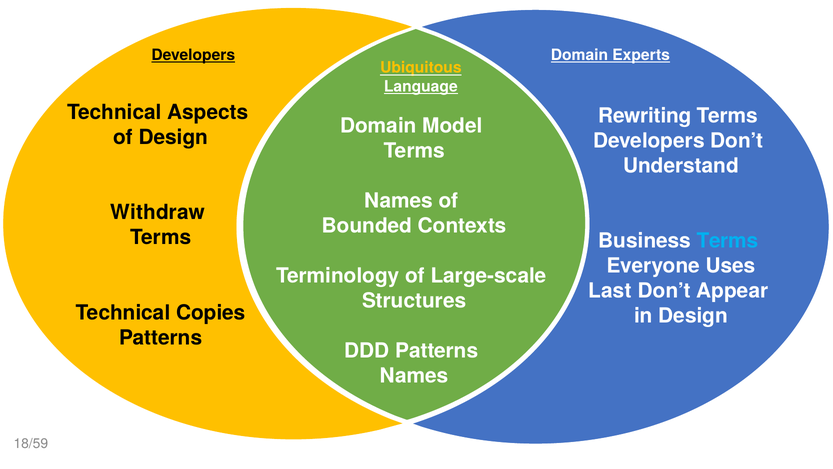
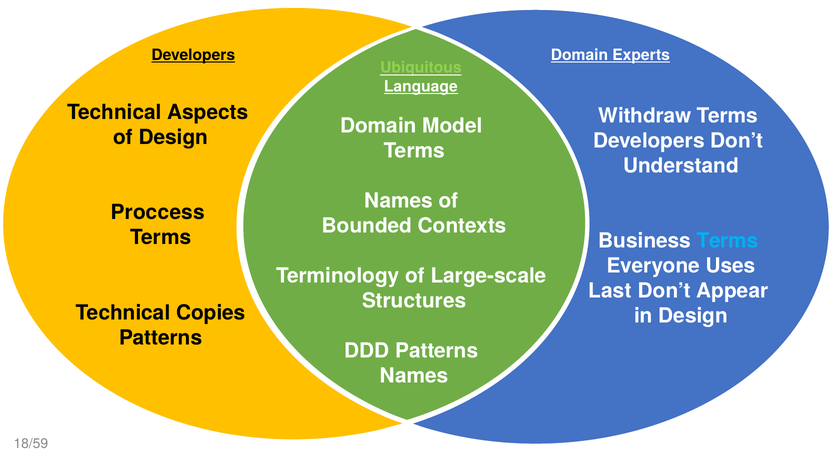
Ubiquitous colour: yellow -> light green
Rewriting: Rewriting -> Withdraw
Withdraw: Withdraw -> Proccess
